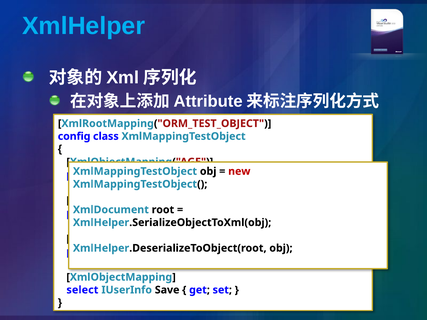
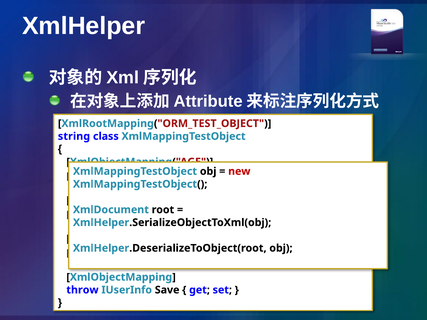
XmlHelper colour: light blue -> white
config at (74, 136): config -> string
select: select -> throw
